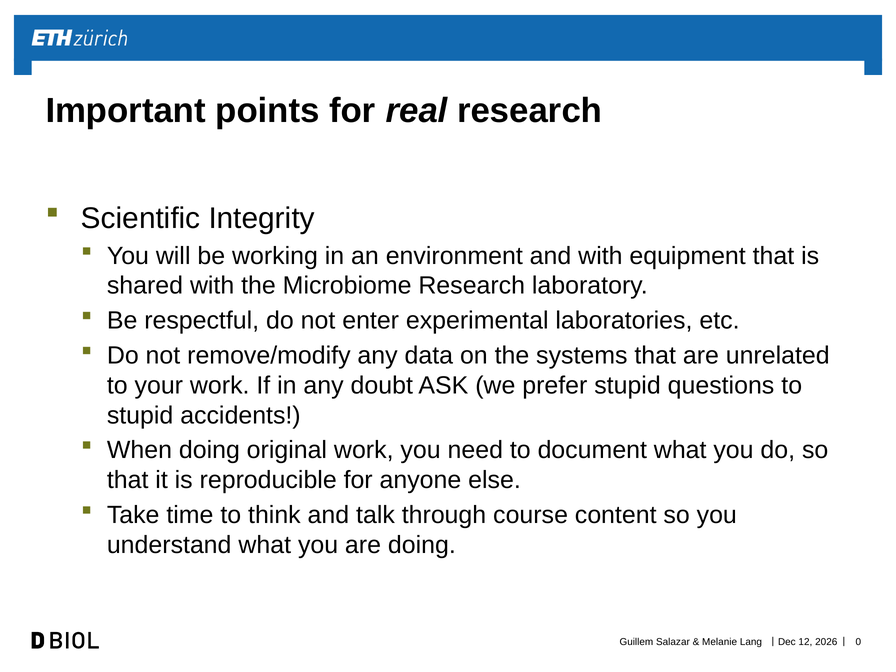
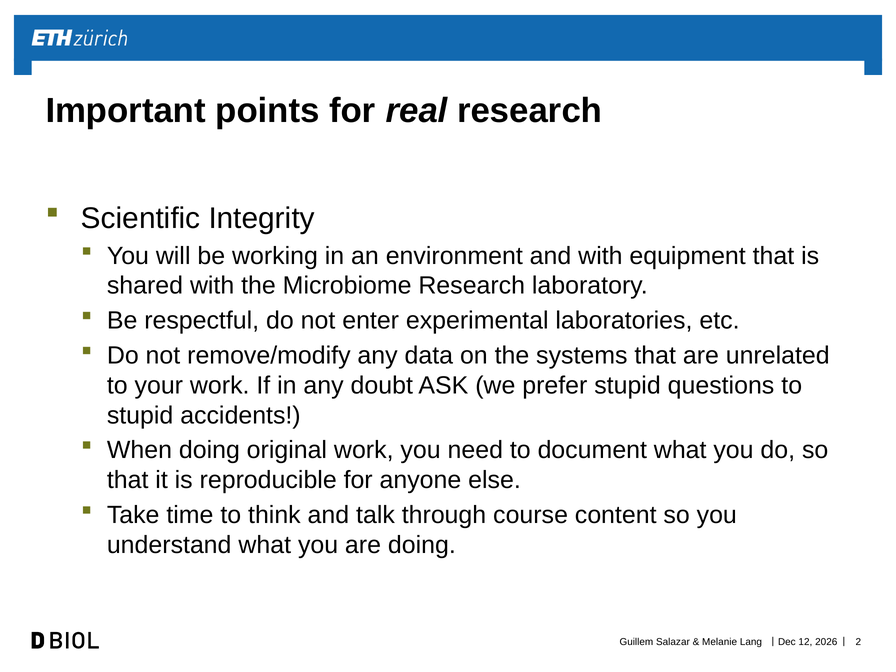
0: 0 -> 2
